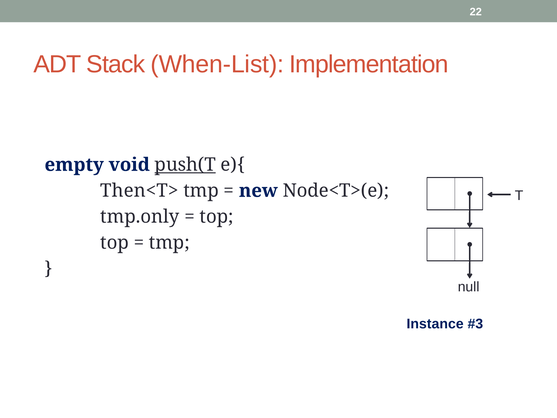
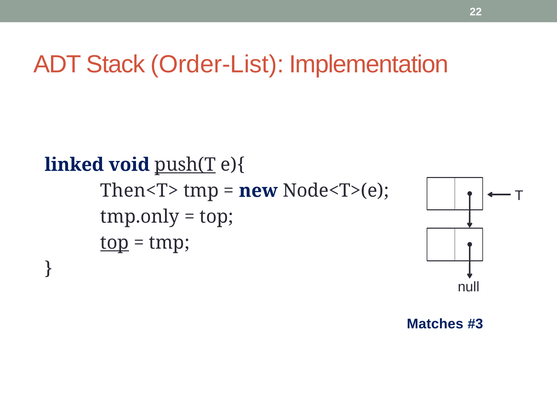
When-List: When-List -> Order-List
empty: empty -> linked
top at (115, 243) underline: none -> present
Instance: Instance -> Matches
